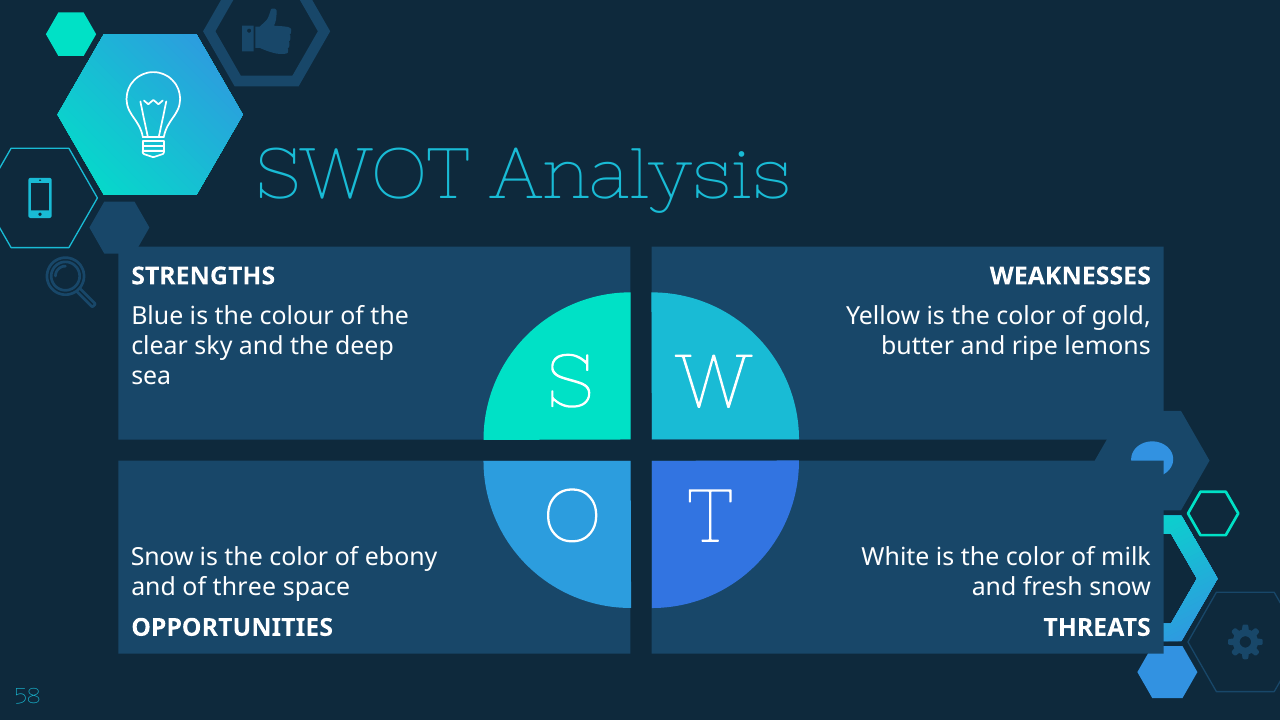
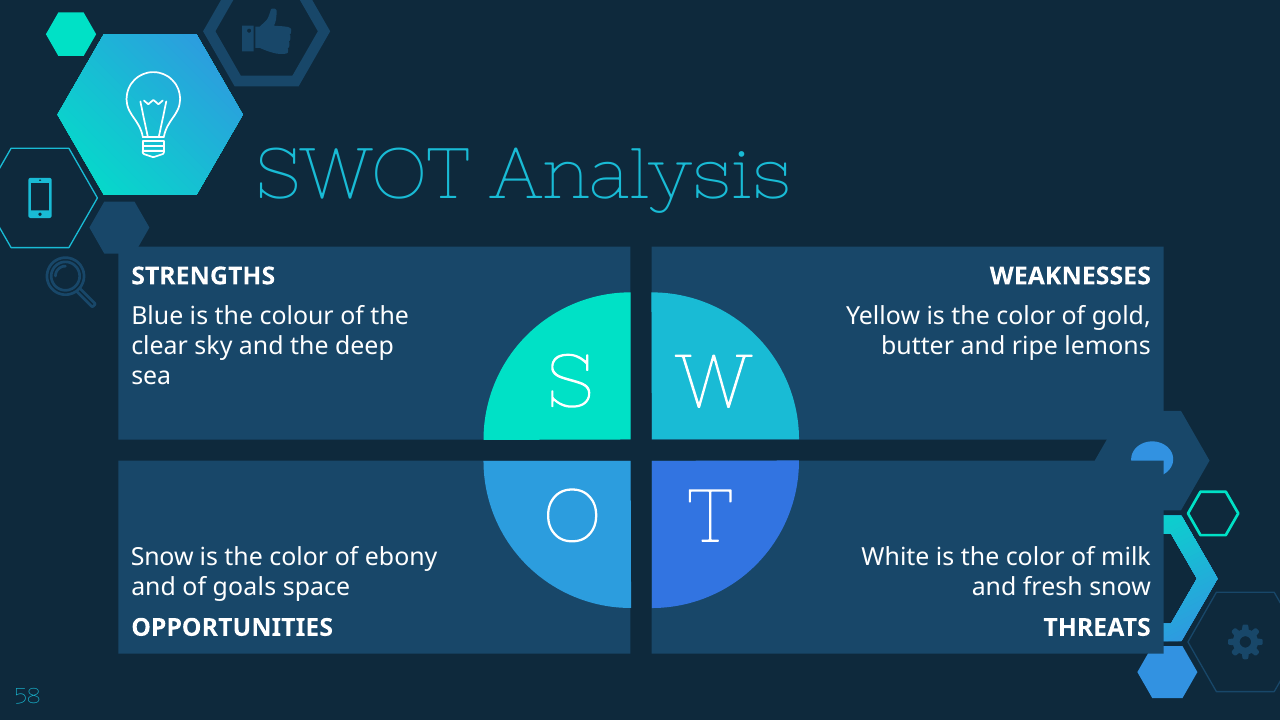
three: three -> goals
